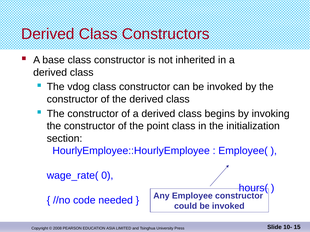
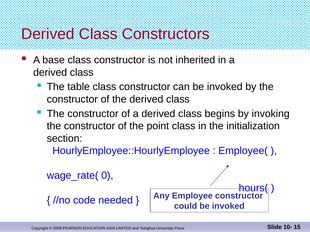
vdog: vdog -> table
